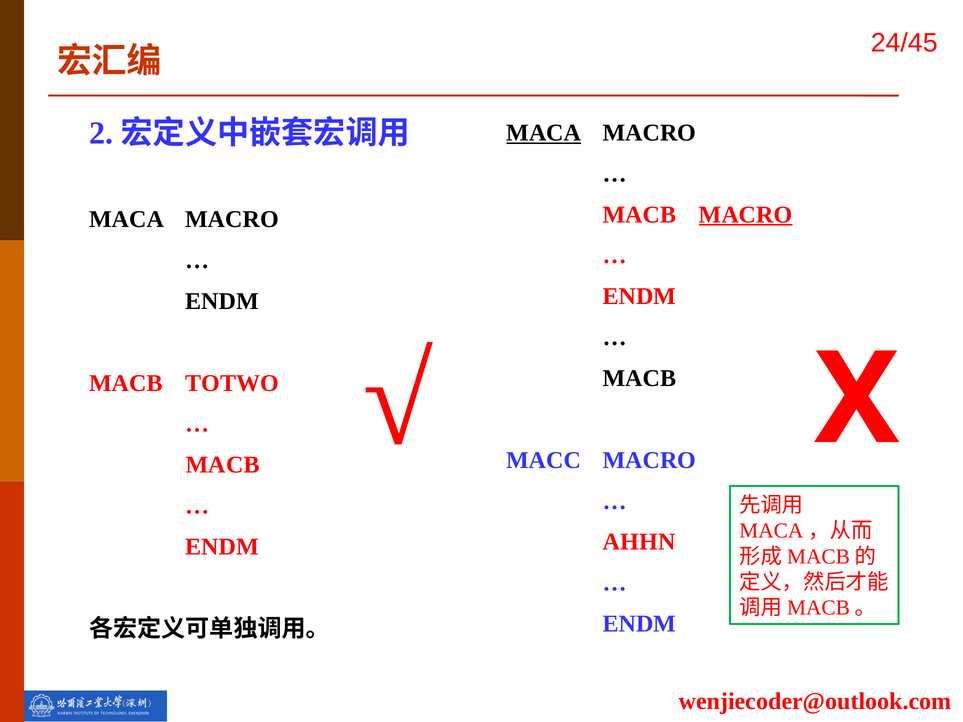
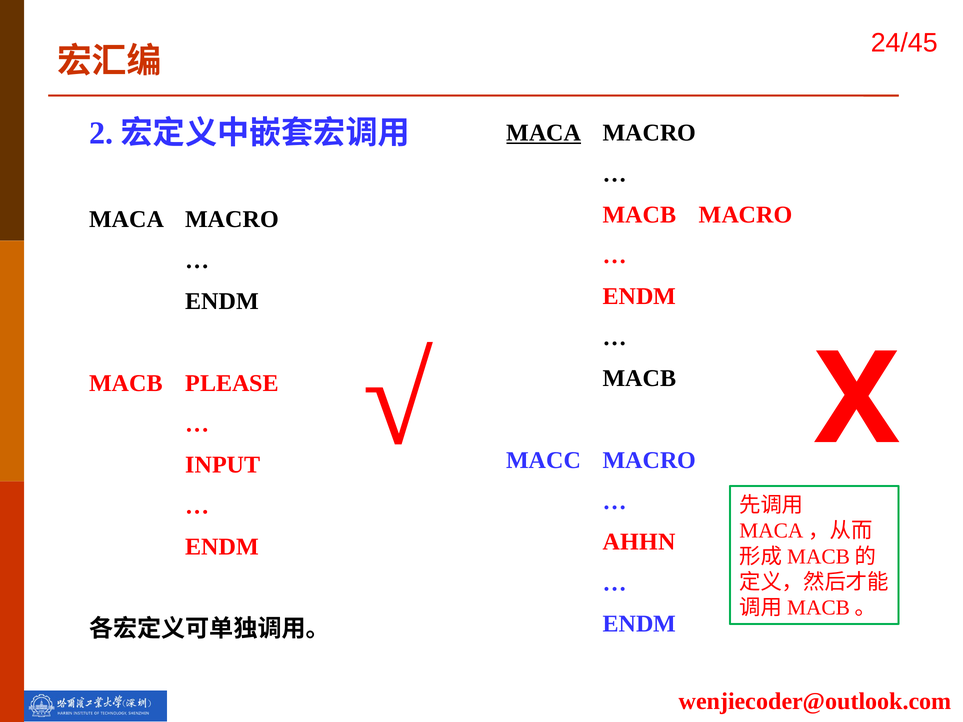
MACRO at (746, 215) underline: present -> none
TOTWO: TOTWO -> PLEASE
MACB at (223, 465): MACB -> INPUT
